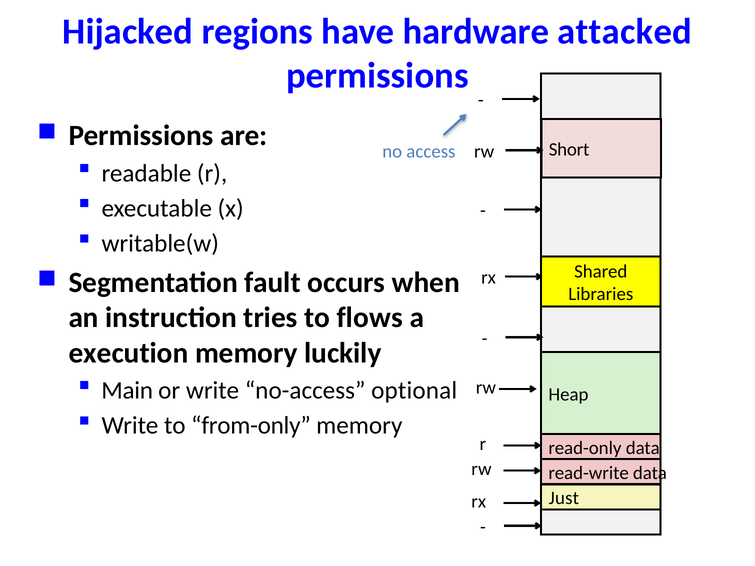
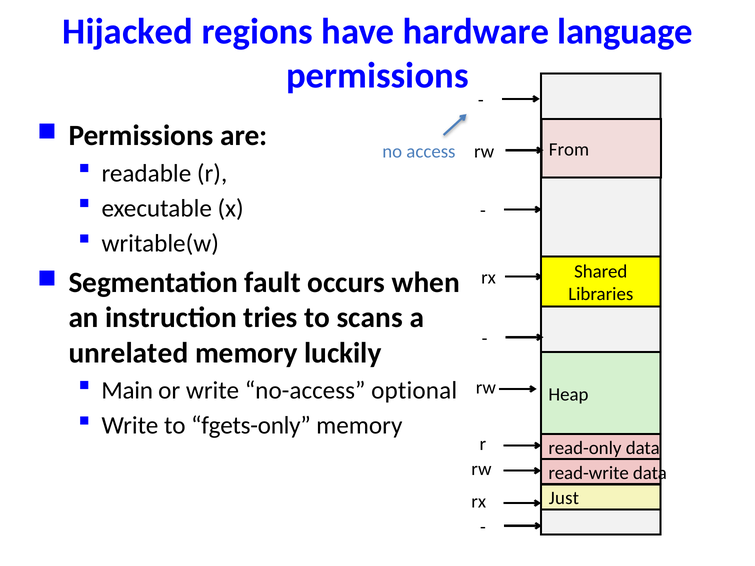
attacked: attacked -> language
Short: Short -> From
flows: flows -> scans
execution: execution -> unrelated
from-only: from-only -> fgets-only
